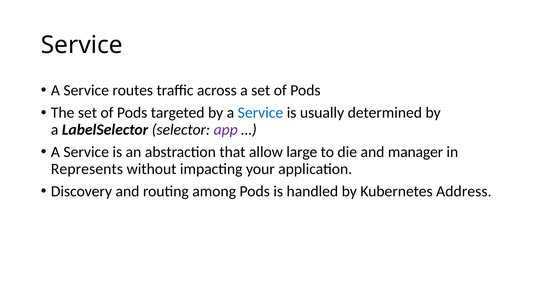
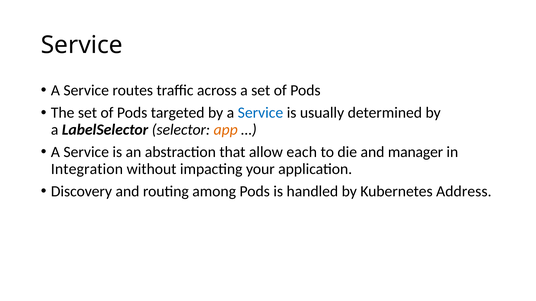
app colour: purple -> orange
large: large -> each
Represents: Represents -> Integration
